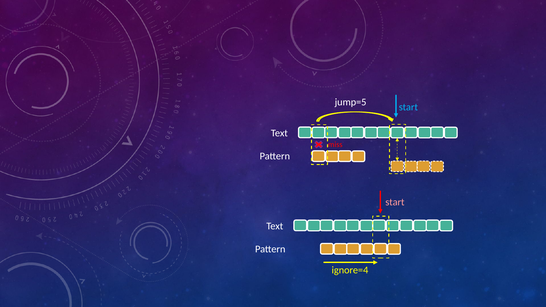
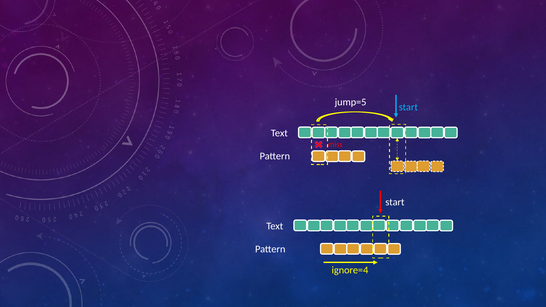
start at (395, 202) colour: pink -> white
